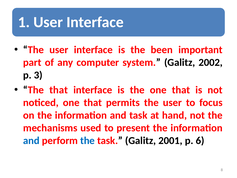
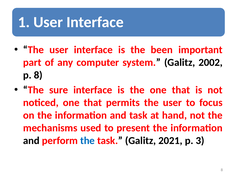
p 3: 3 -> 8
The that: that -> sure
and at (31, 140) colour: blue -> black
2001: 2001 -> 2021
6: 6 -> 3
